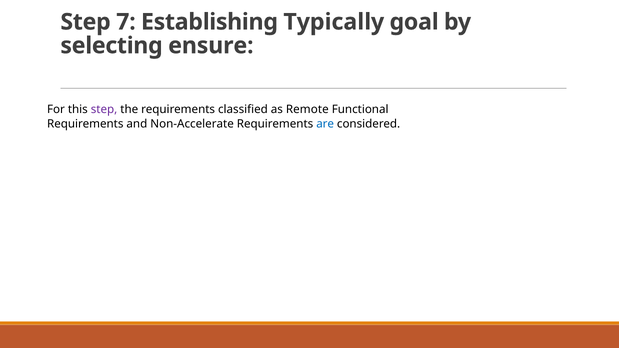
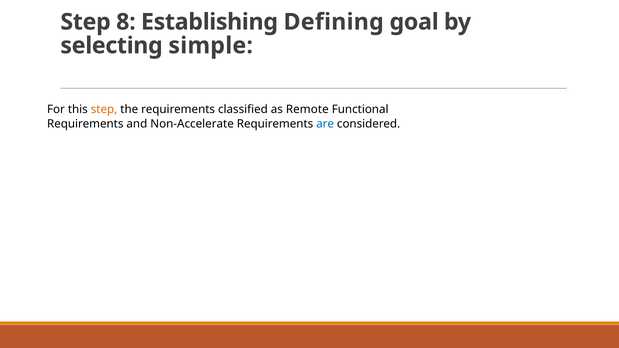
7: 7 -> 8
Typically: Typically -> Defining
ensure: ensure -> simple
step at (104, 109) colour: purple -> orange
